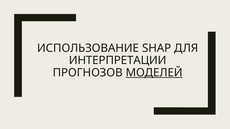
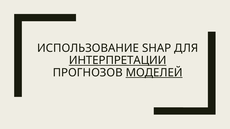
ИНТЕРПРЕТАЦИИ underline: none -> present
